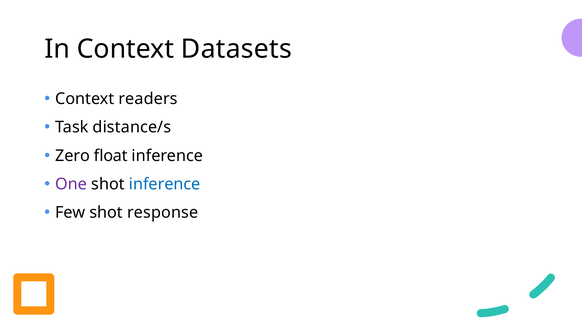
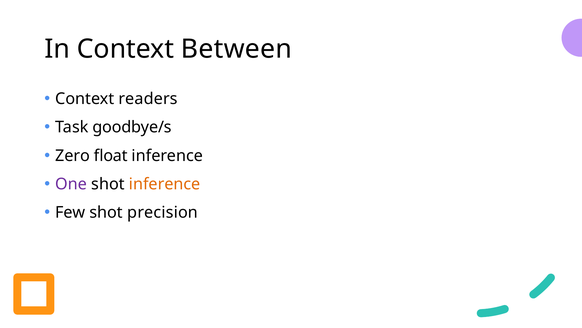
Datasets: Datasets -> Between
distance/s: distance/s -> goodbye/s
inference at (165, 184) colour: blue -> orange
response: response -> precision
